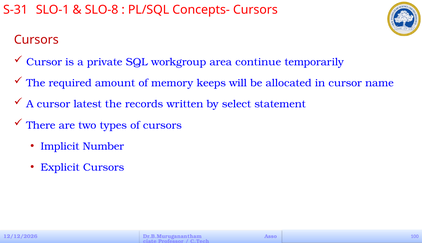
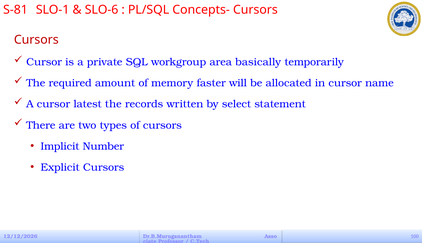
S-31: S-31 -> S-81
SLO-8: SLO-8 -> SLO-6
continue: continue -> basically
keeps: keeps -> faster
